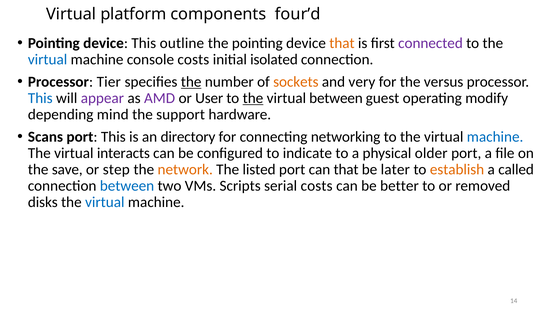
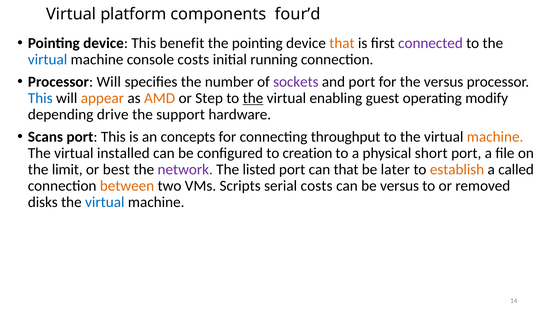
outline: outline -> benefit
isolated: isolated -> running
Processor Tier: Tier -> Will
the at (191, 82) underline: present -> none
sockets colour: orange -> purple
and very: very -> port
appear colour: purple -> orange
AMD colour: purple -> orange
User: User -> Step
virtual between: between -> enabling
mind: mind -> drive
directory: directory -> concepts
networking: networking -> throughput
machine at (495, 137) colour: blue -> orange
interacts: interacts -> installed
indicate: indicate -> creation
older: older -> short
save: save -> limit
step: step -> best
network colour: orange -> purple
between at (127, 186) colour: blue -> orange
be better: better -> versus
